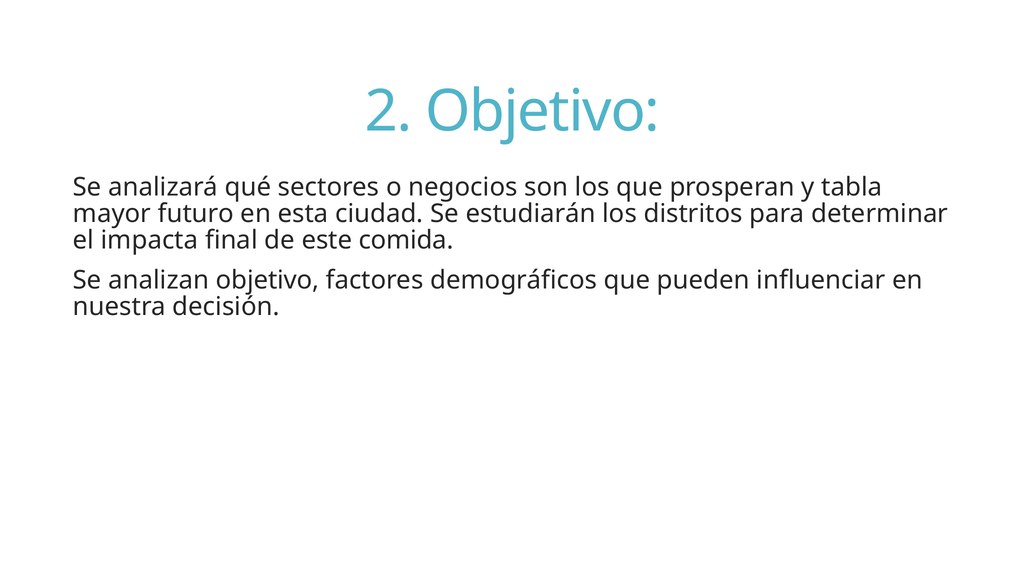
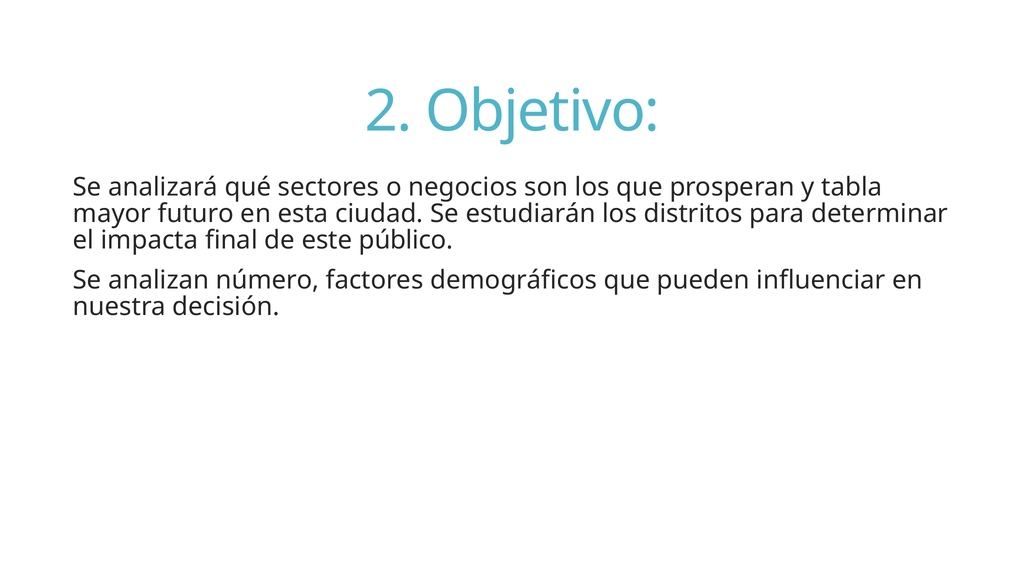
comida: comida -> público
analizan objetivo: objetivo -> número
